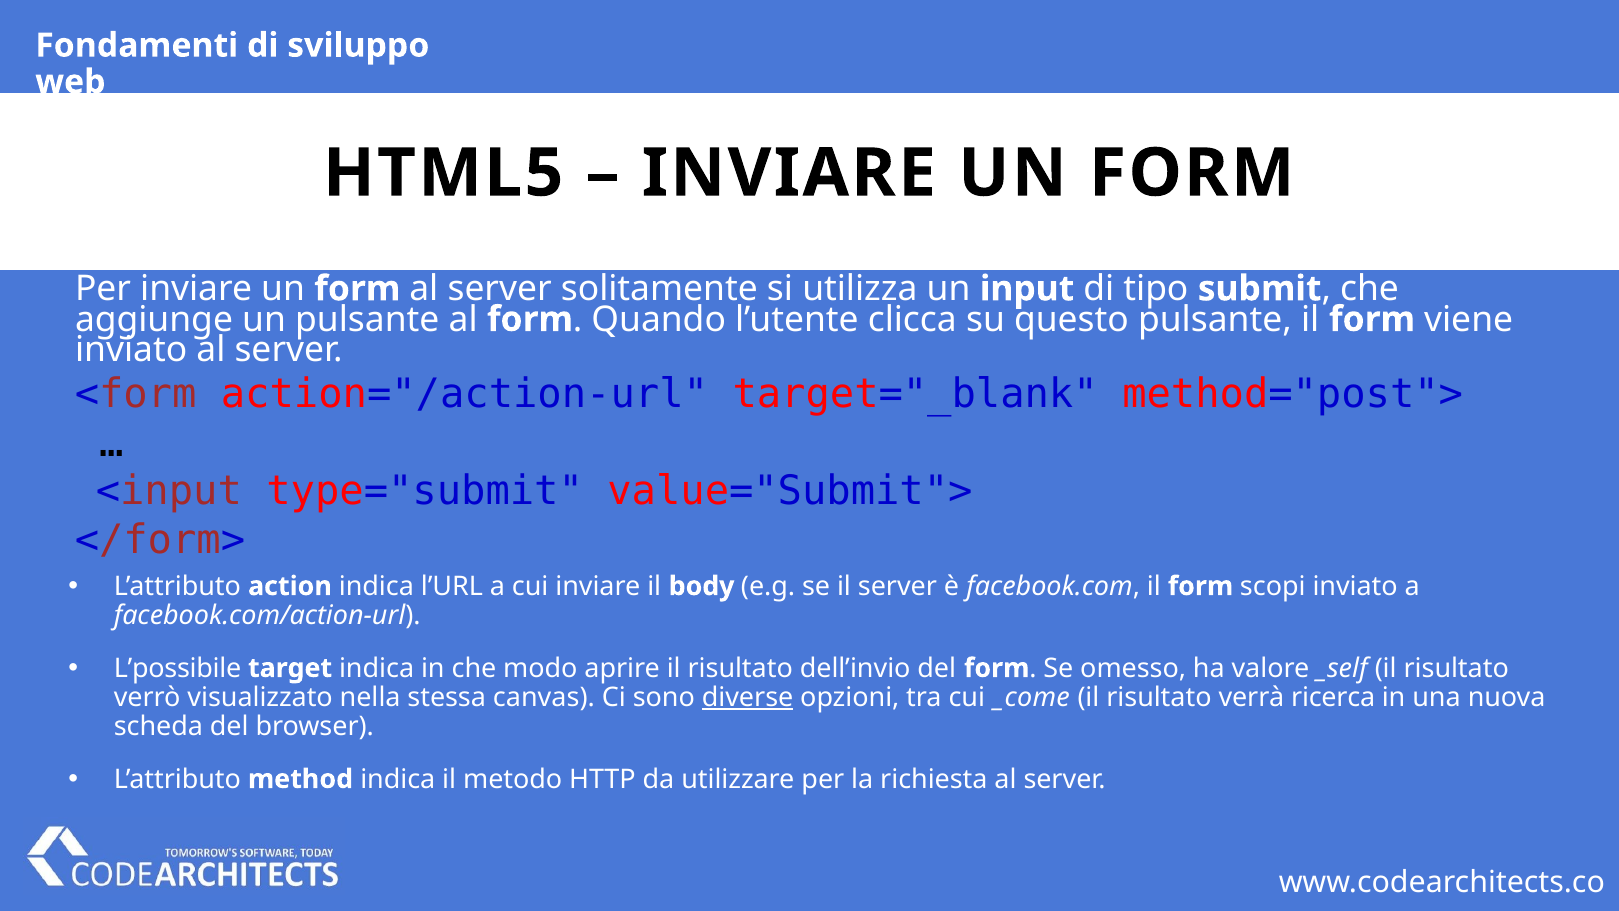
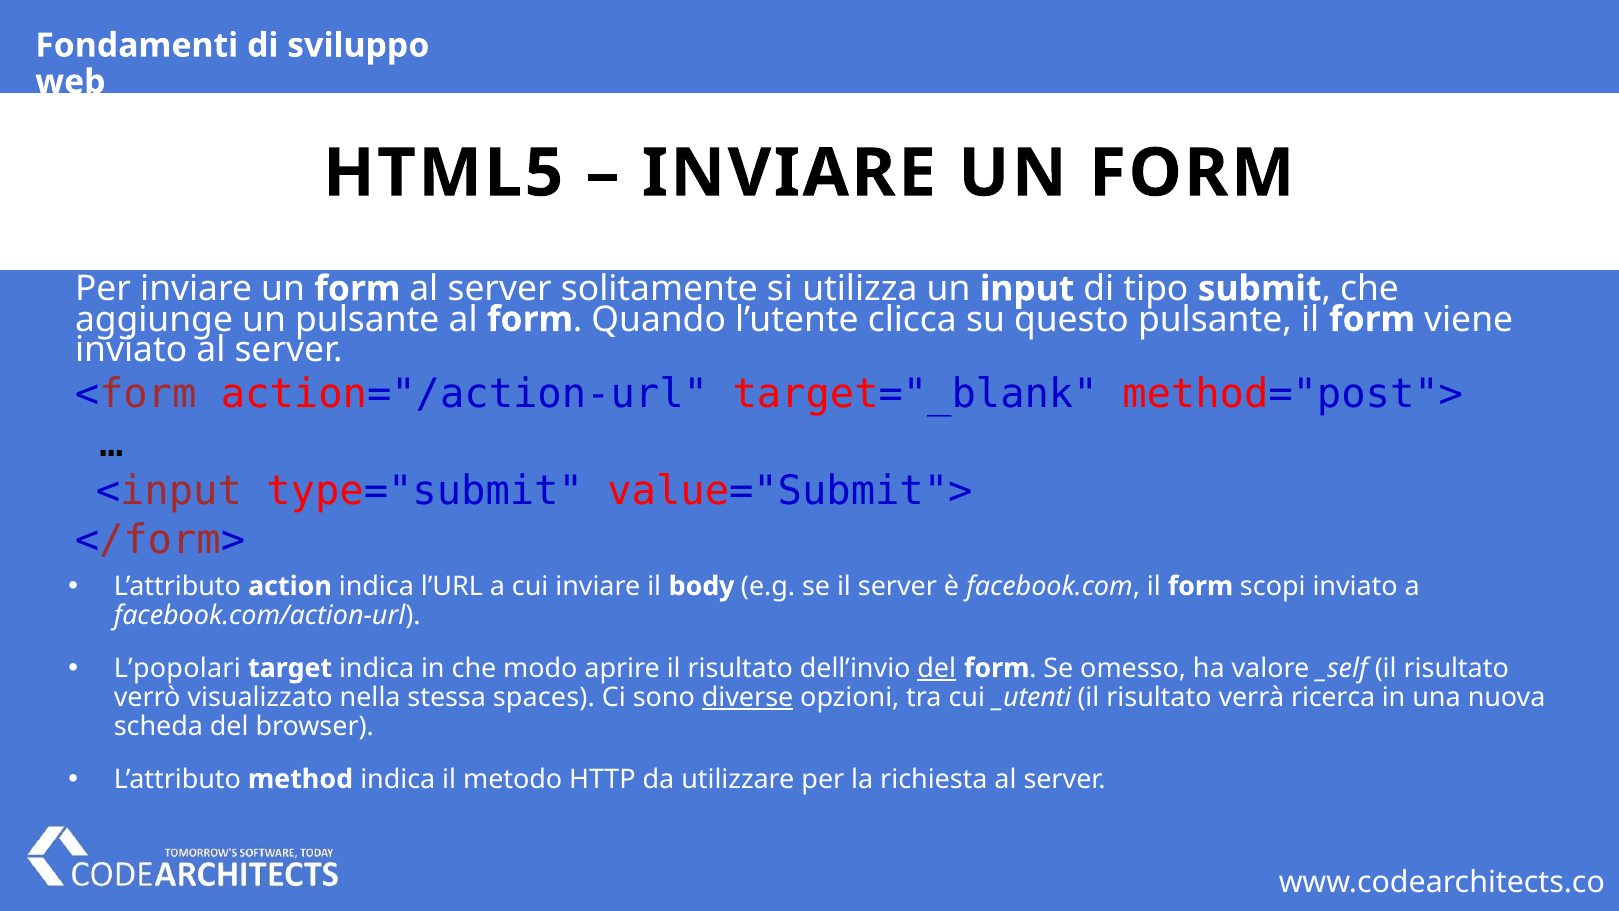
L’possibile: L’possibile -> L’popolari
del at (937, 668) underline: none -> present
canvas: canvas -> spaces
_come: _come -> _utenti
